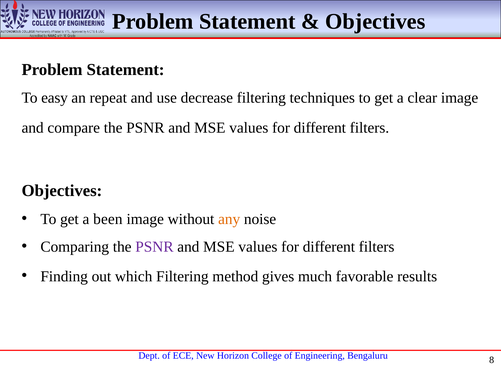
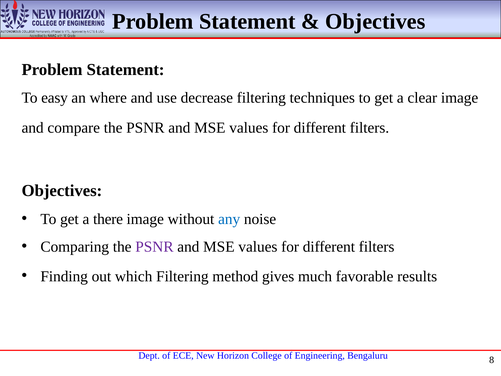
repeat: repeat -> where
been: been -> there
any colour: orange -> blue
